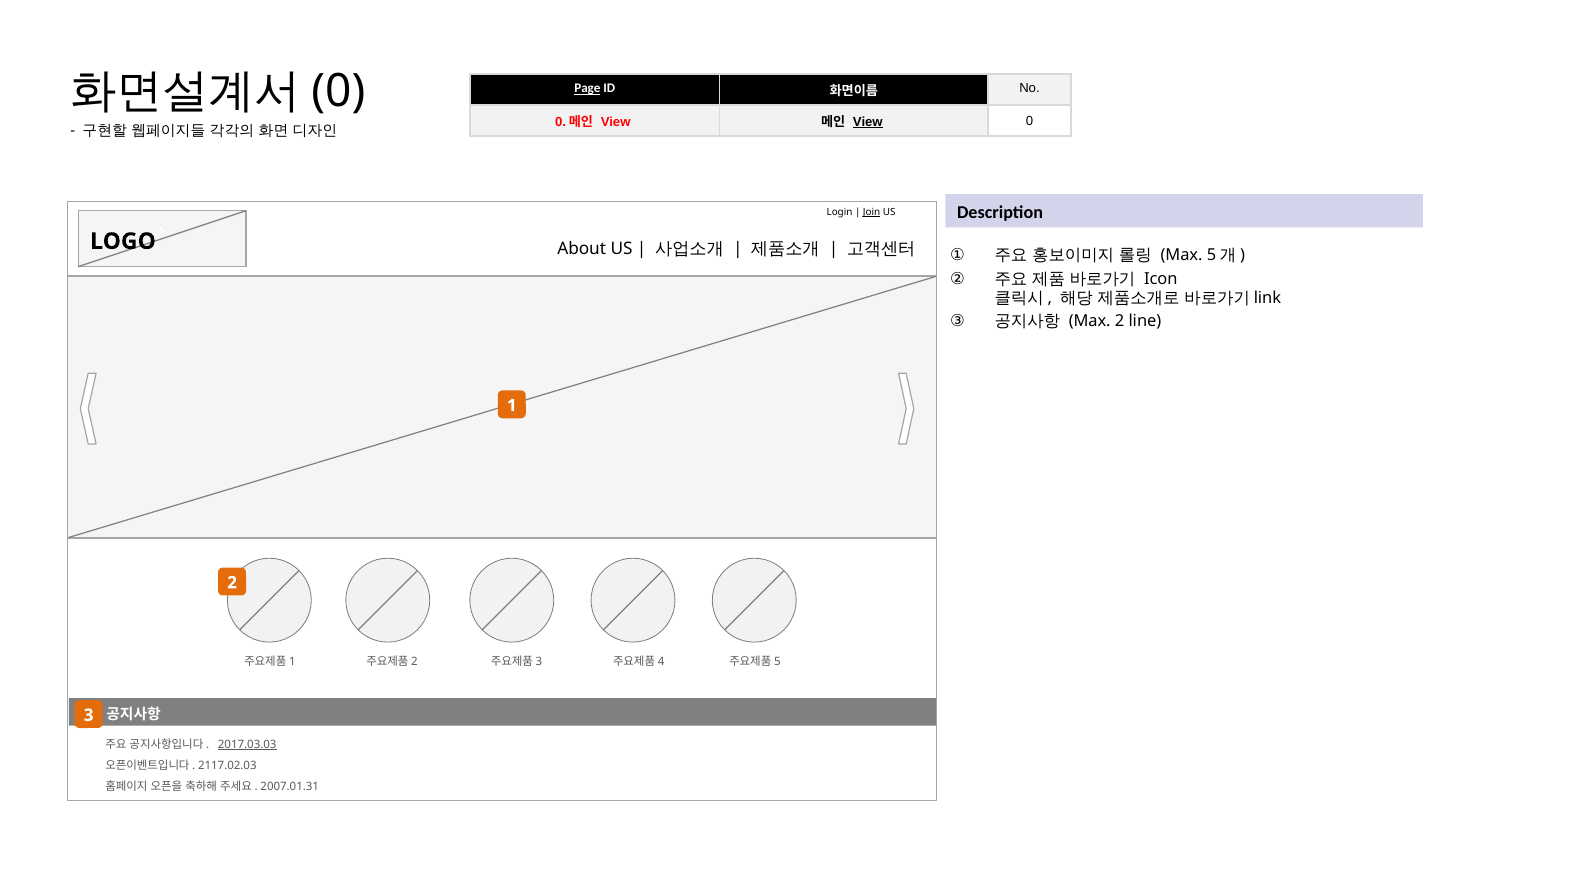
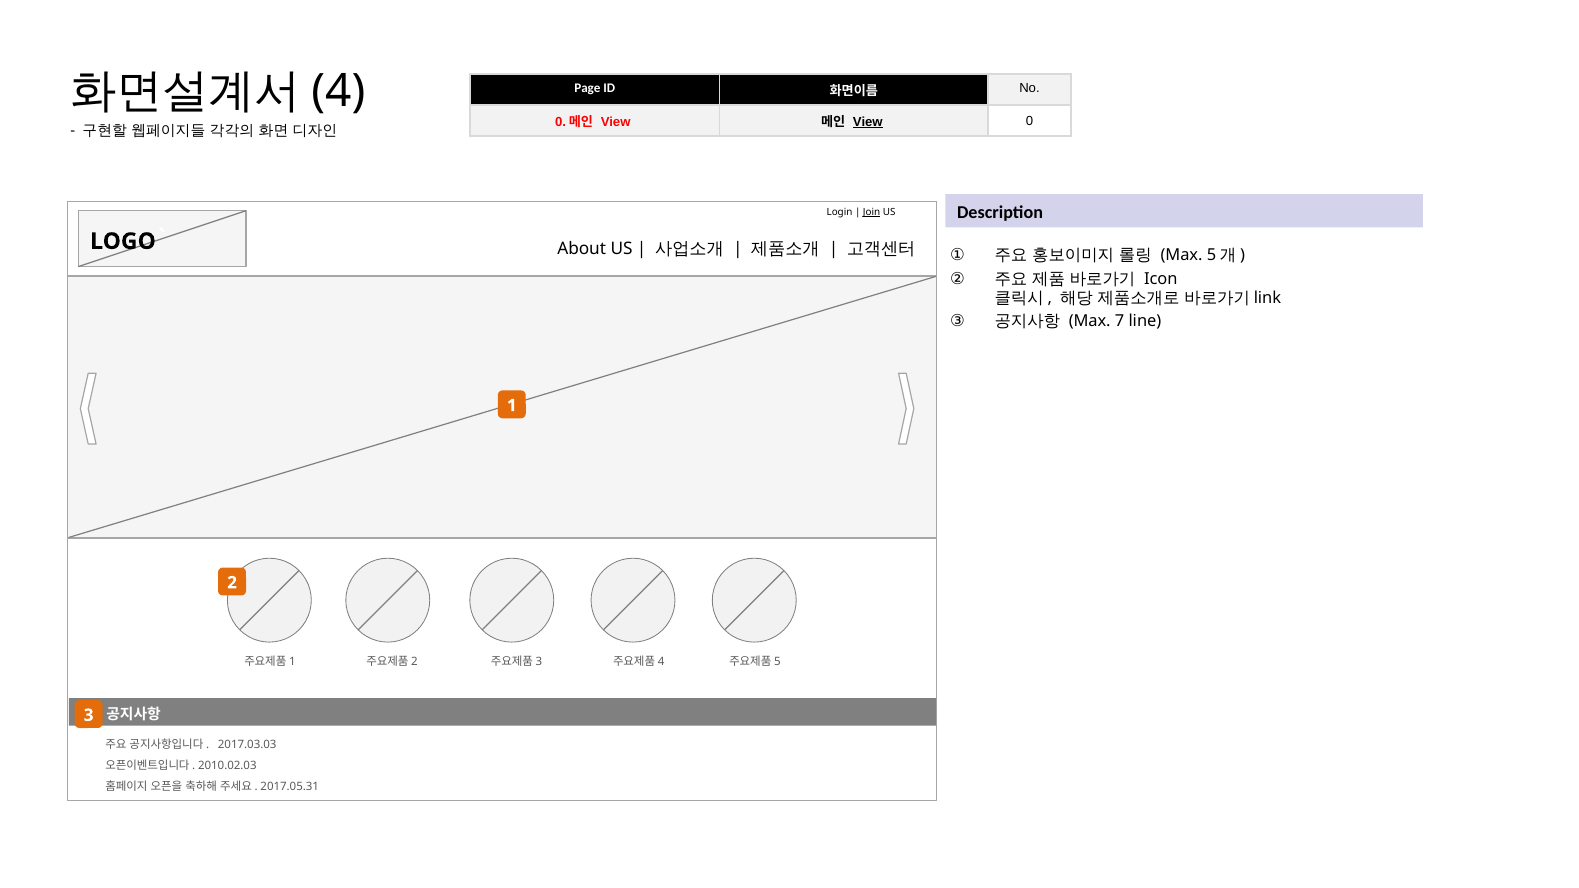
0 at (338, 91): 0 -> 4
Page underline: present -> none
Max 2: 2 -> 7
2017.03.03 underline: present -> none
2117.02.03: 2117.02.03 -> 2010.02.03
2007.01.31: 2007.01.31 -> 2017.05.31
